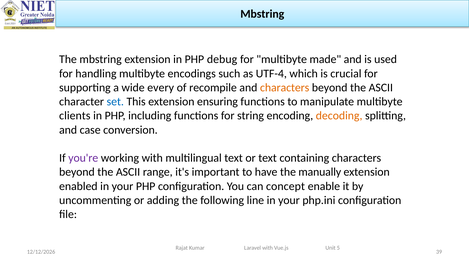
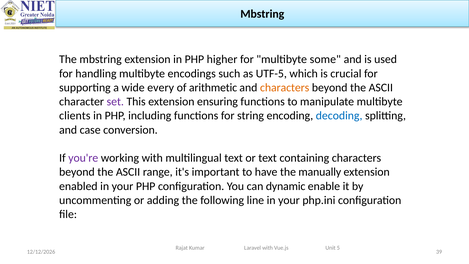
debug: debug -> higher
made: made -> some
UTF-4: UTF-4 -> UTF-5
recompile: recompile -> arithmetic
set colour: blue -> purple
decoding colour: orange -> blue
concept: concept -> dynamic
